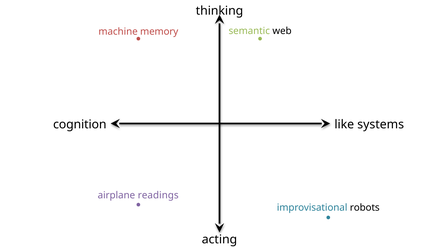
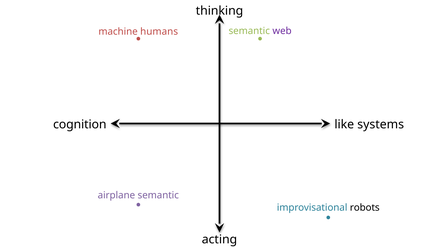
web colour: black -> purple
memory: memory -> humans
airplane readings: readings -> semantic
